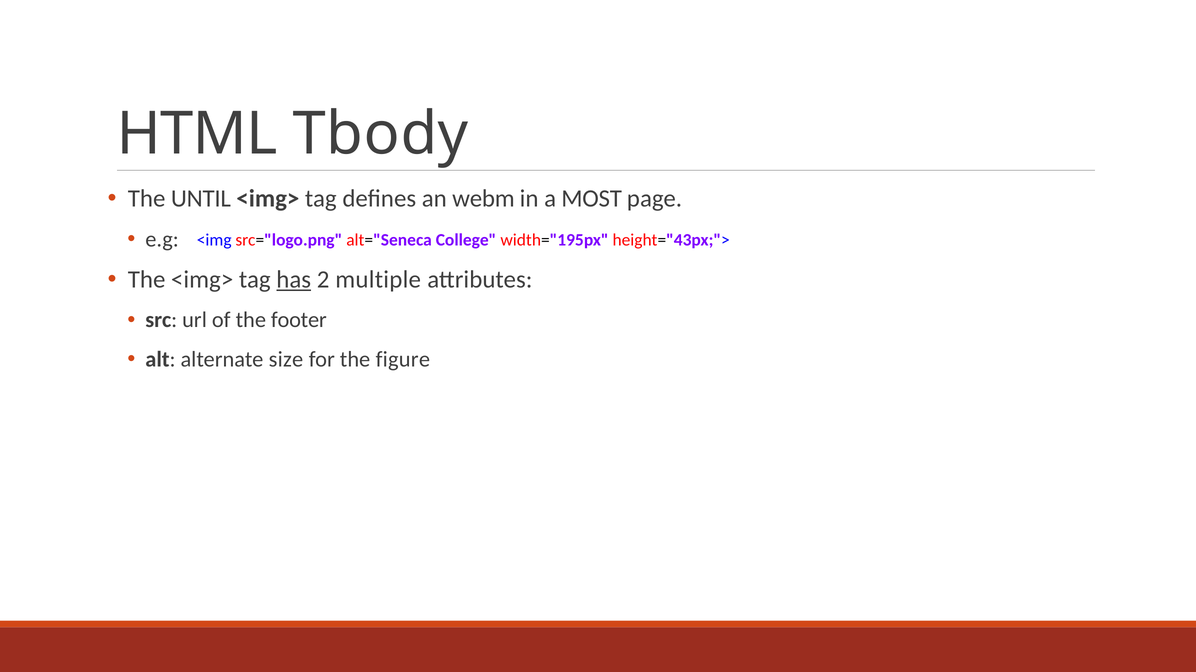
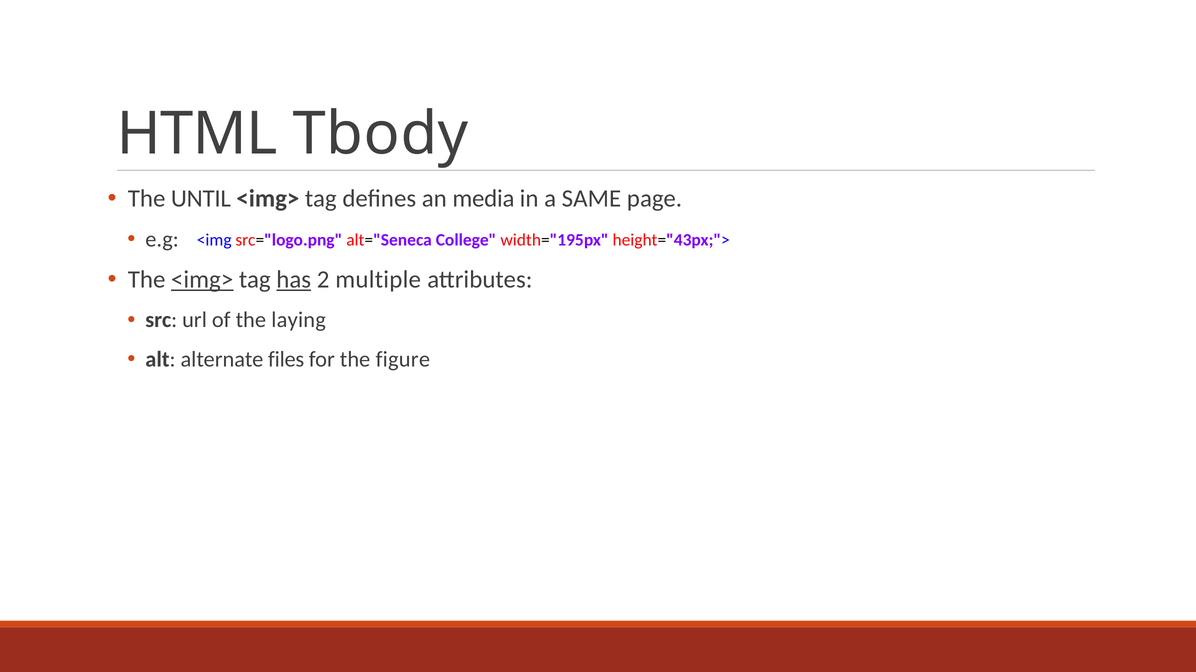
webm: webm -> media
MOST: MOST -> SAME
<img> at (202, 280) underline: none -> present
footer: footer -> laying
size: size -> files
